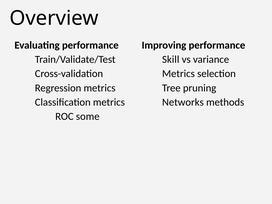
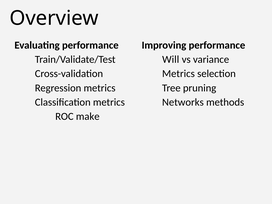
Skill: Skill -> Will
some: some -> make
